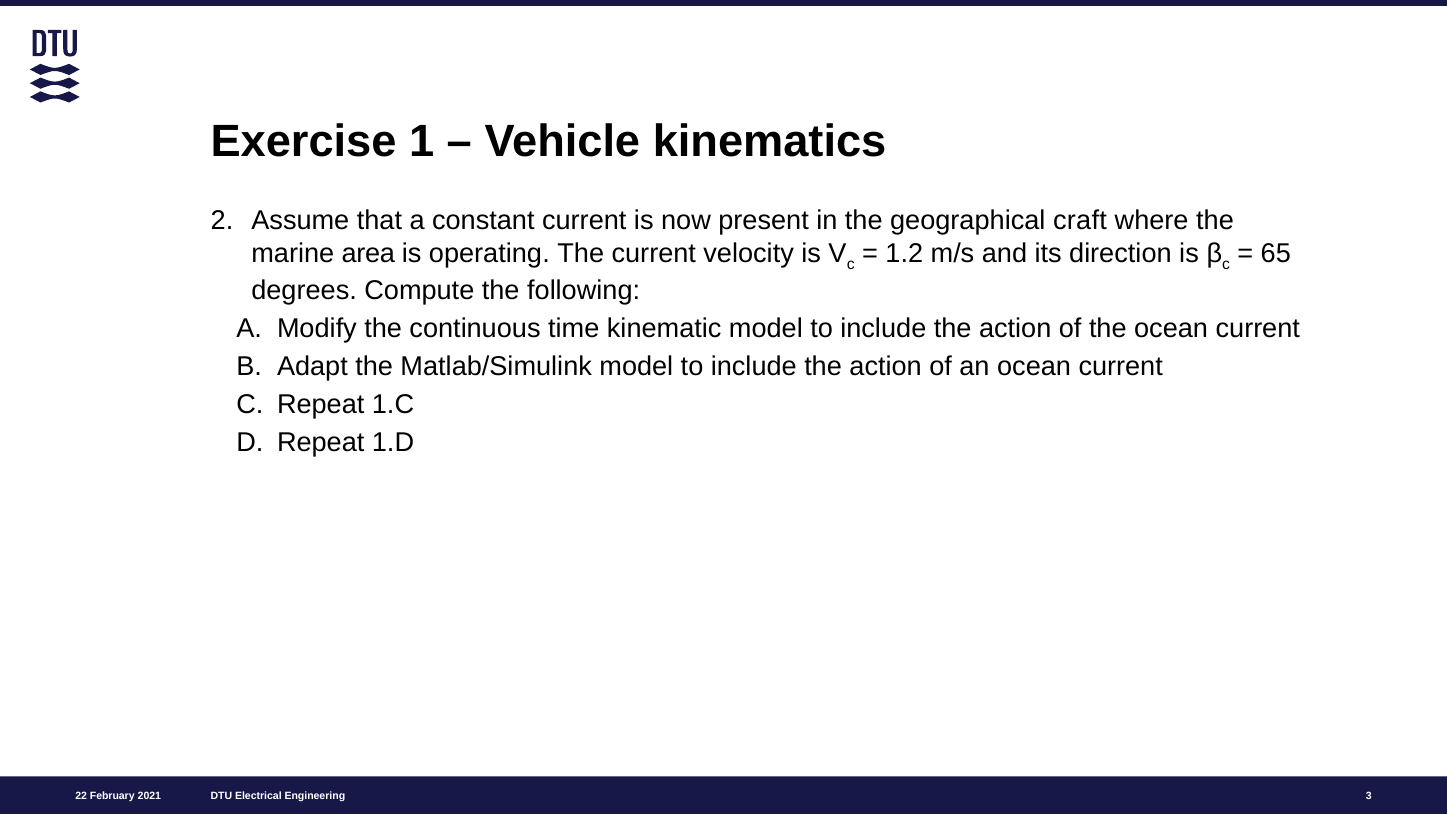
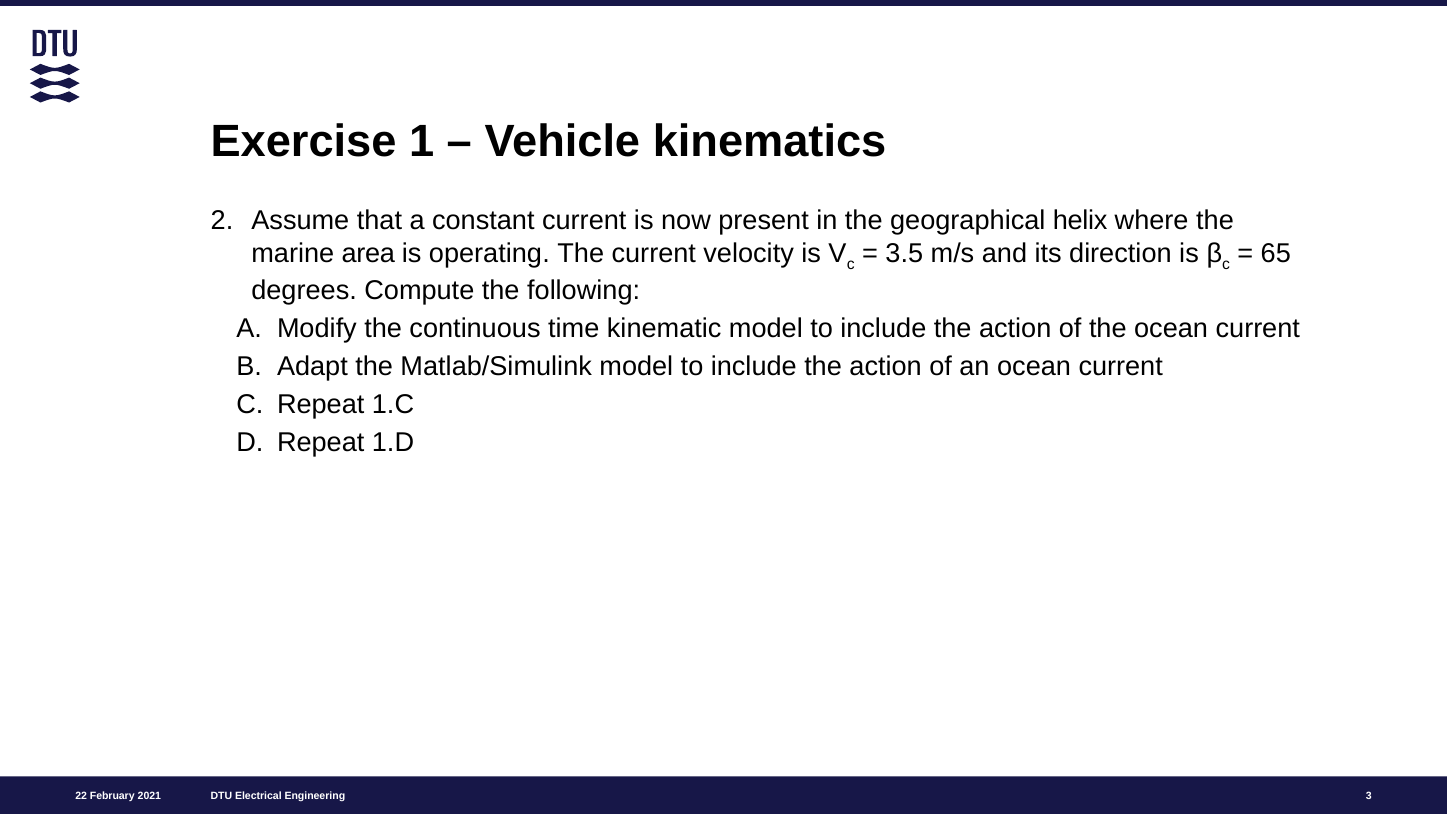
craft: craft -> helix
1.2: 1.2 -> 3.5
